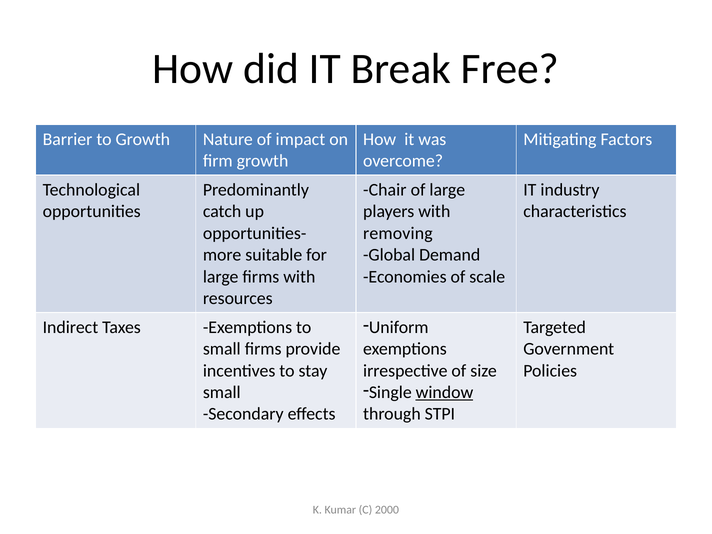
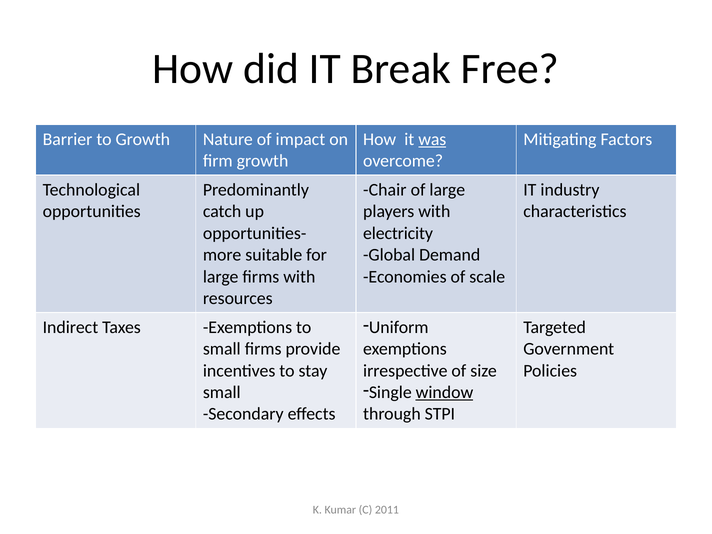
was underline: none -> present
removing: removing -> electricity
2000: 2000 -> 2011
